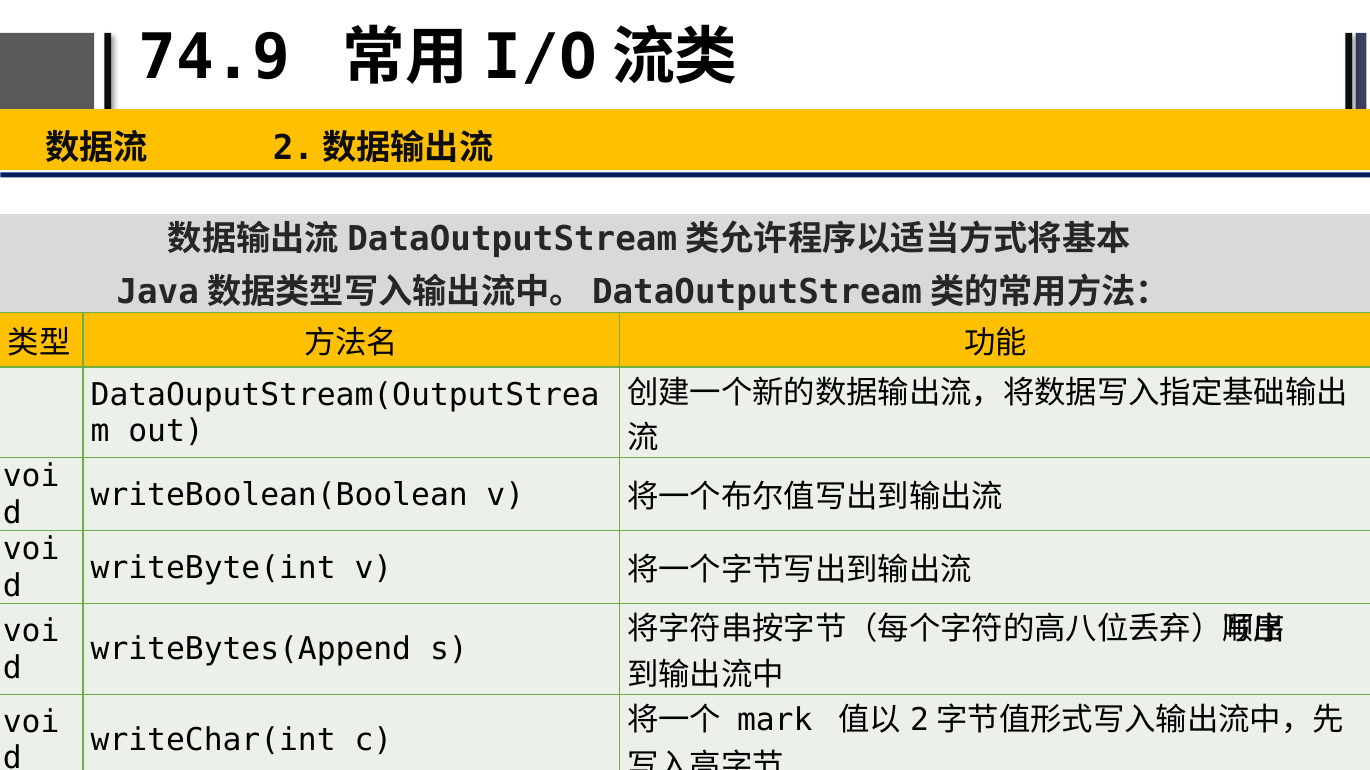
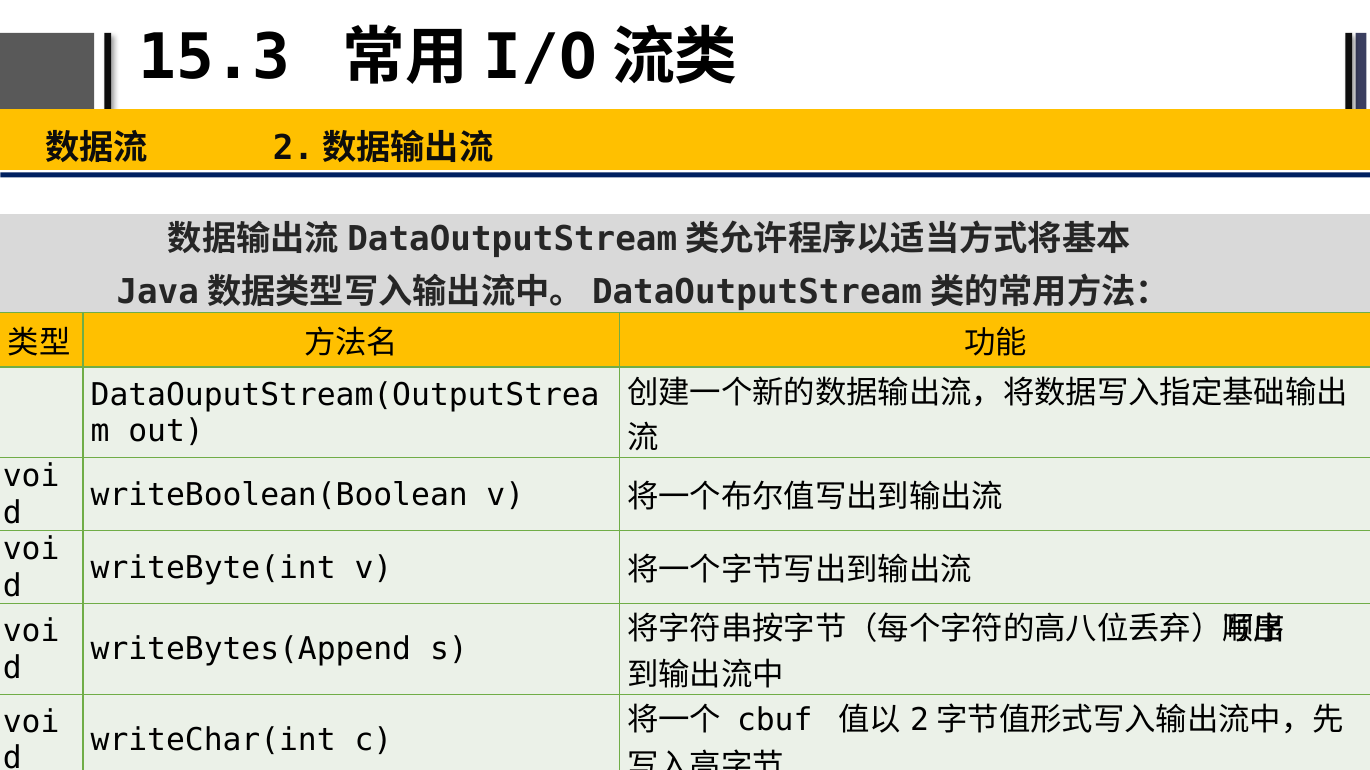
74.9: 74.9 -> 15.3
mark: mark -> cbuf
